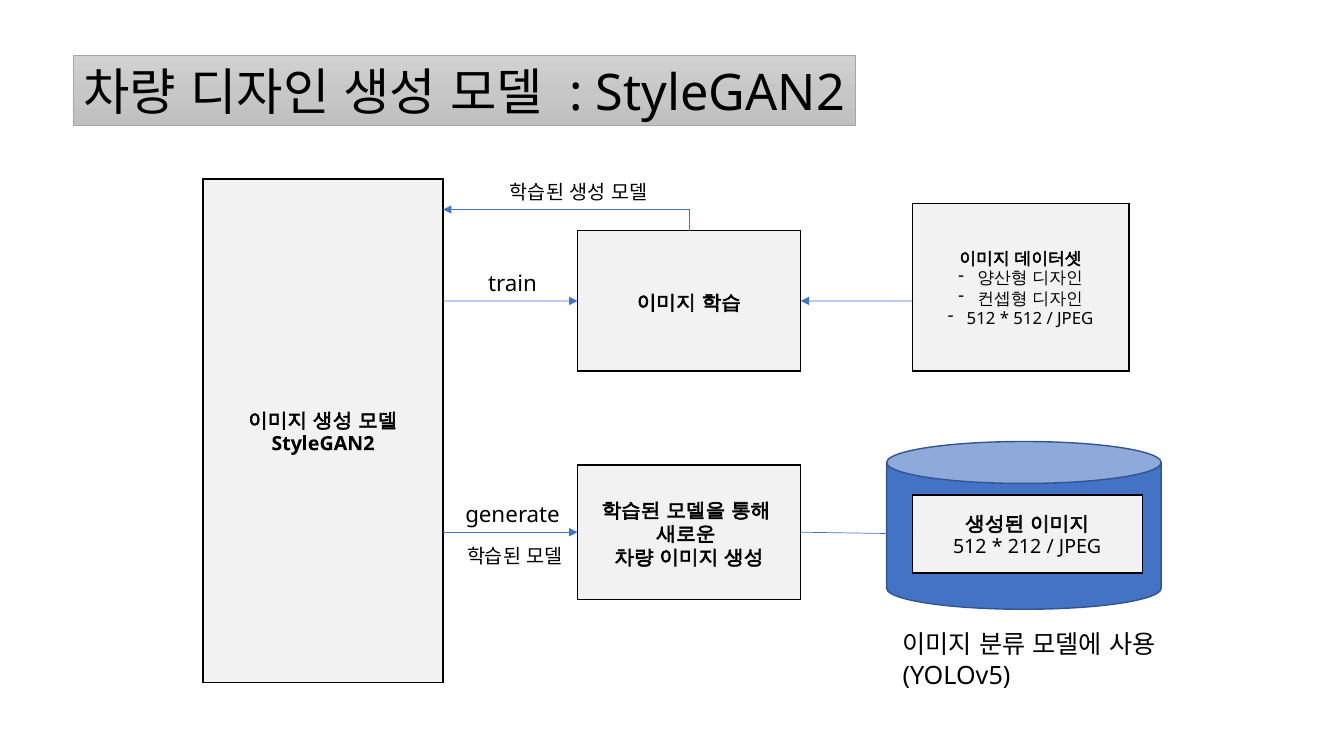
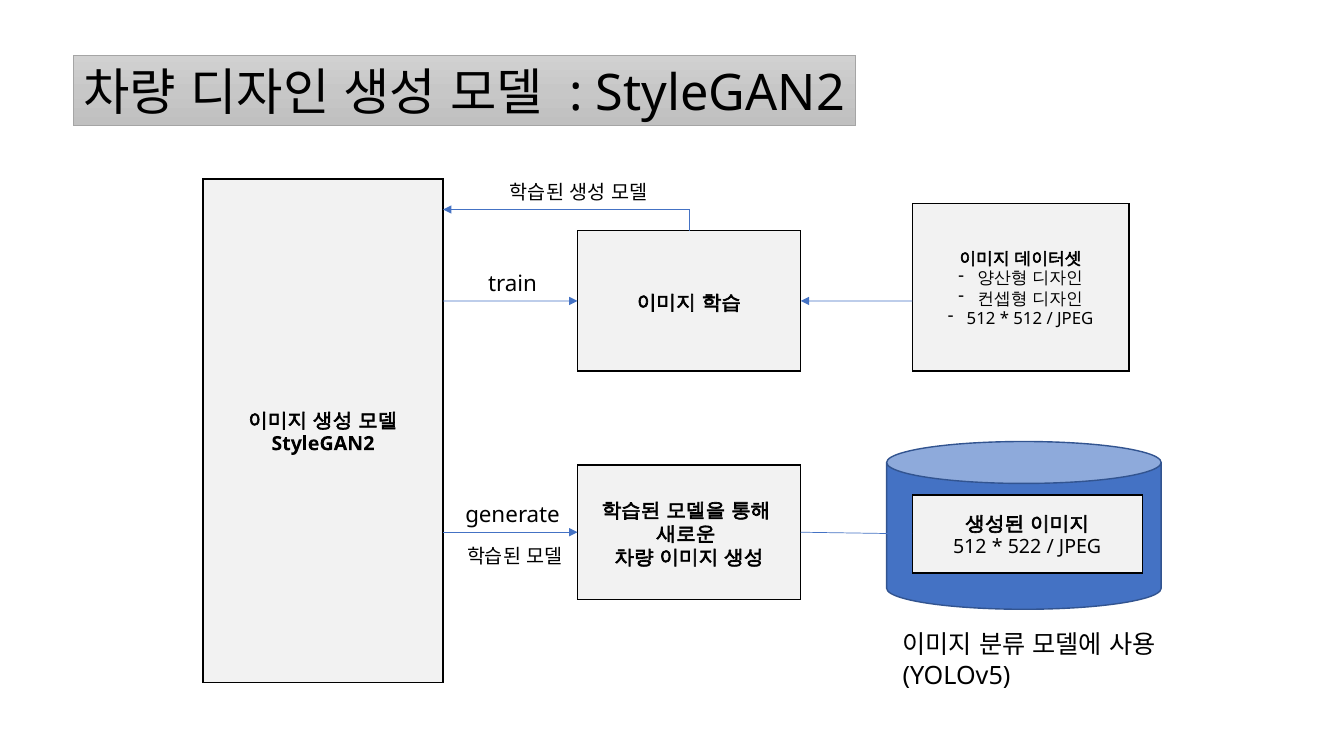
212: 212 -> 522
